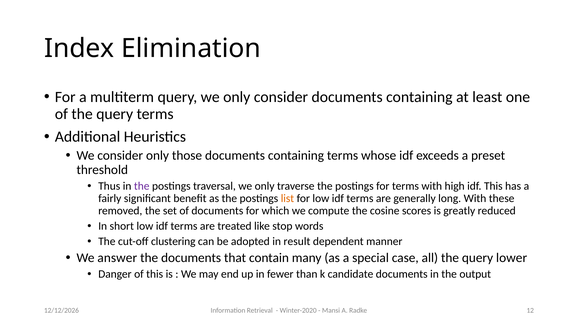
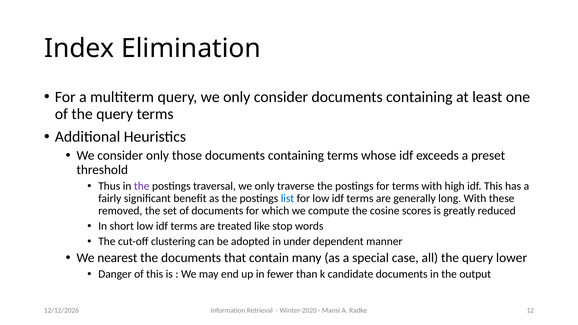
list colour: orange -> blue
result: result -> under
answer: answer -> nearest
